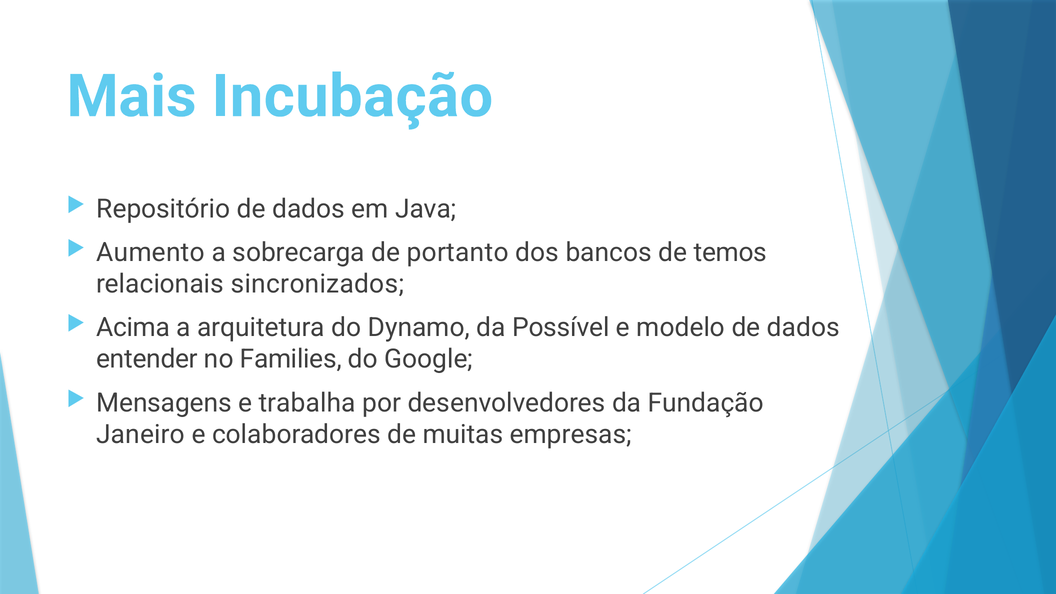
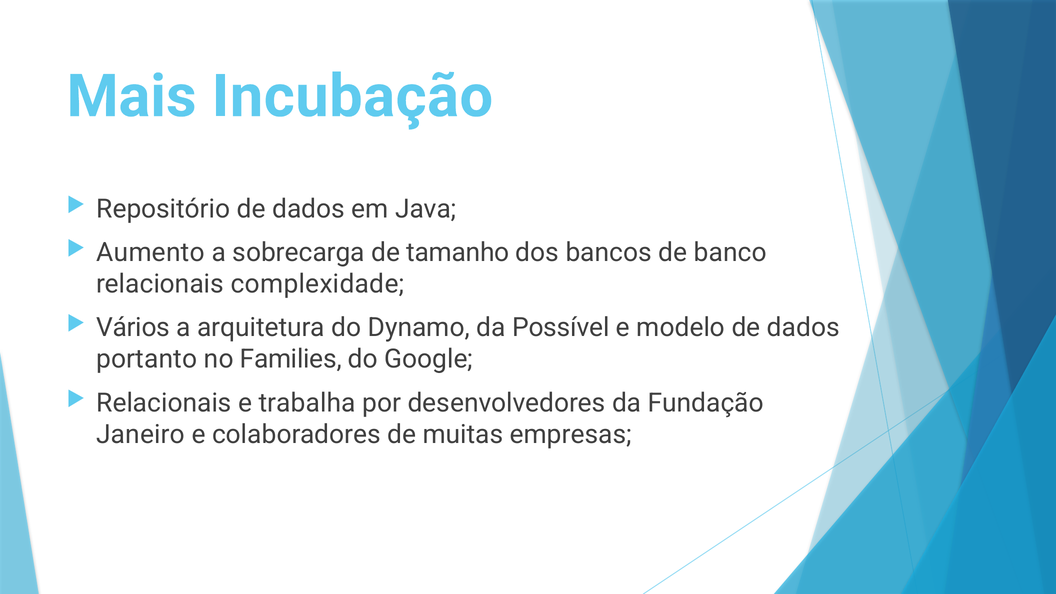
portanto: portanto -> tamanho
temos: temos -> banco
sincronizados: sincronizados -> complexidade
Acima: Acima -> Vários
entender: entender -> portanto
Mensagens at (164, 403): Mensagens -> Relacionais
